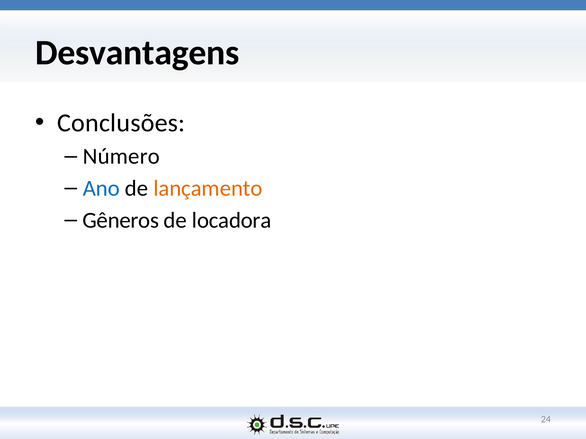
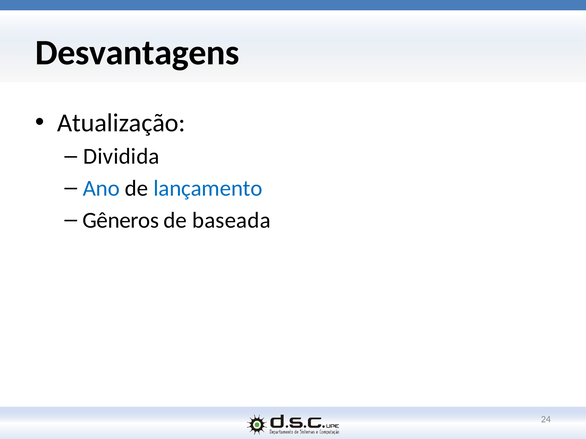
Conclusões: Conclusões -> Atualização
Número: Número -> Dividida
lançamento colour: orange -> blue
locadora: locadora -> baseada
